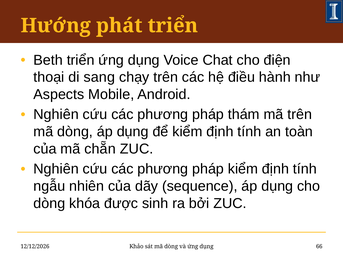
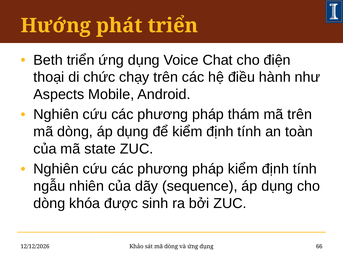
sang: sang -> chức
chẵn: chẵn -> state
